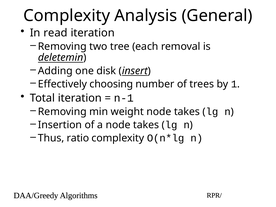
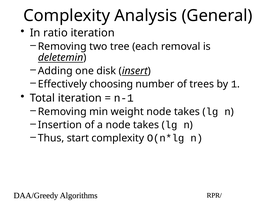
read: read -> ratio
ratio: ratio -> start
